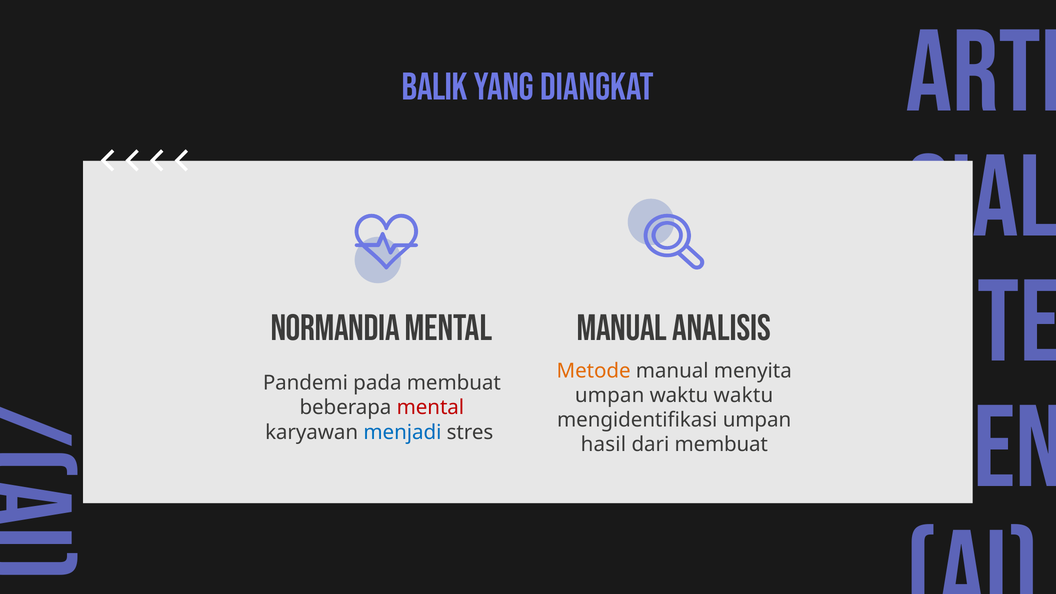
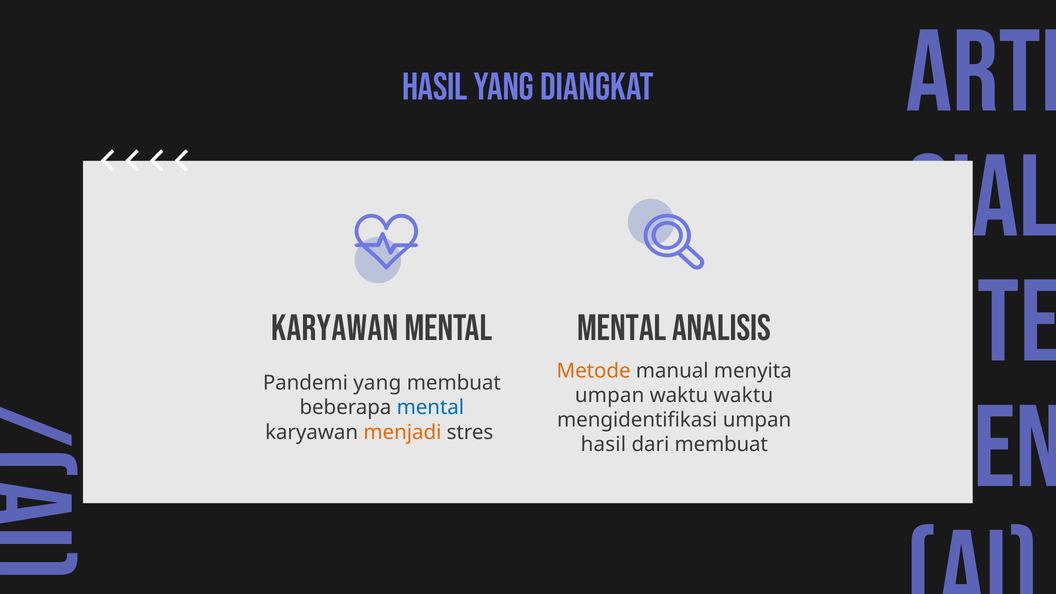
Balik at (435, 87): Balik -> Hasil
Normandia at (335, 328): Normandia -> Karyawan
MANUAL at (622, 328): MANUAL -> MENTAL
Pandemi pada: pada -> yang
mental at (430, 408) colour: red -> blue
menjadi colour: blue -> orange
